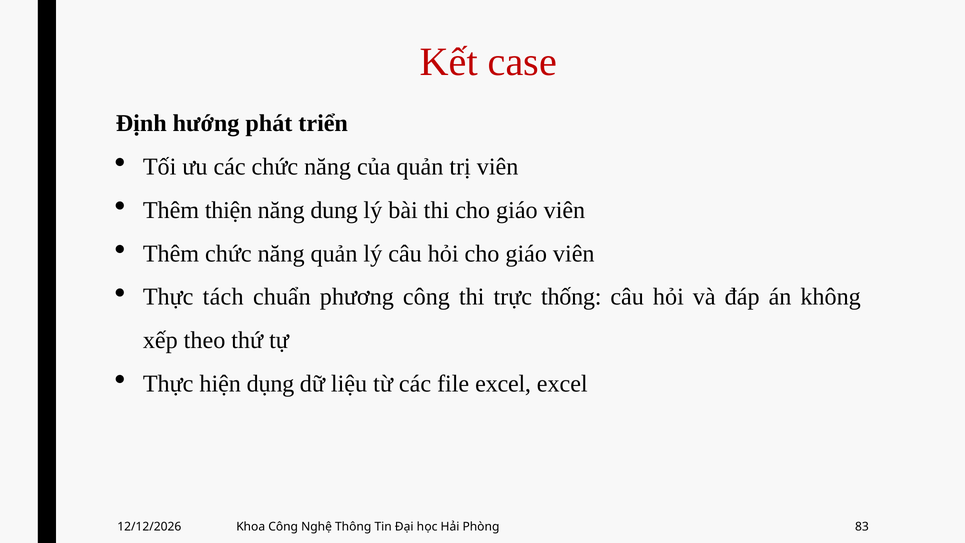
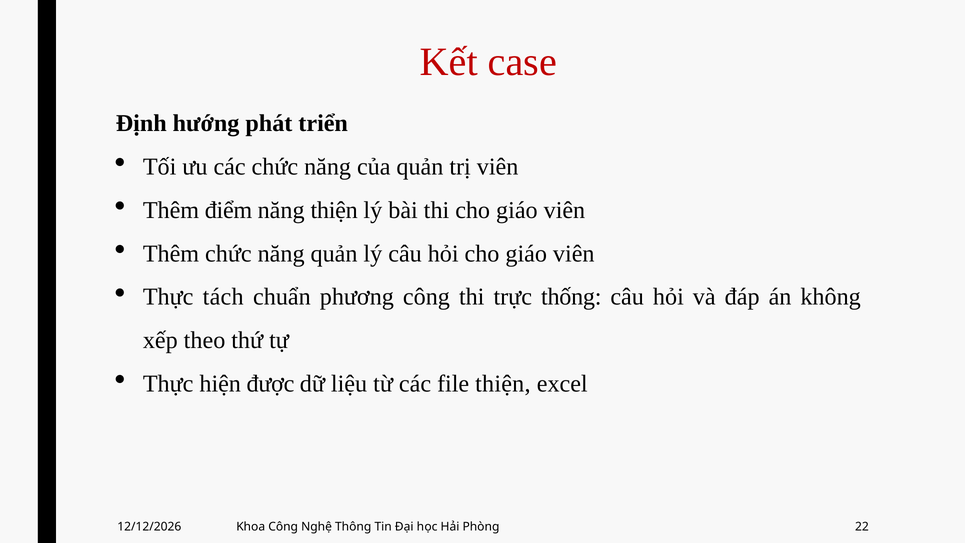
thiện: thiện -> điểm
năng dung: dung -> thiện
dụng: dụng -> được
file excel: excel -> thiện
83: 83 -> 22
